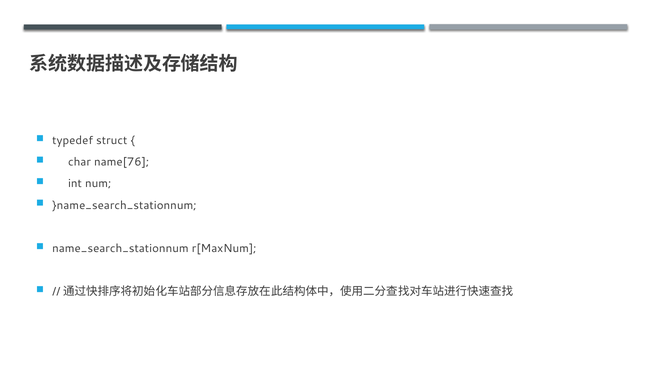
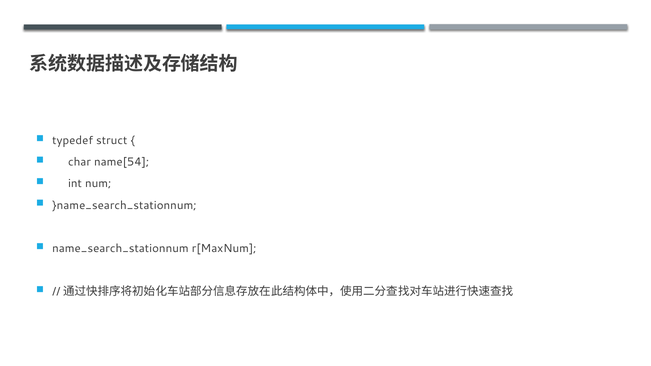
name[76: name[76 -> name[54
